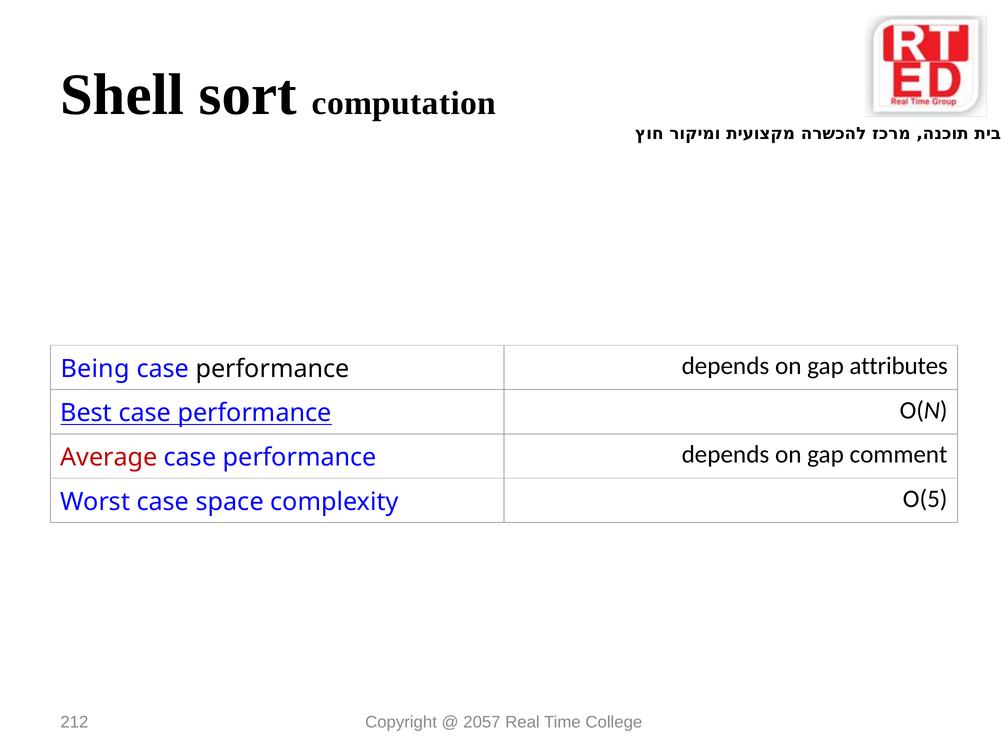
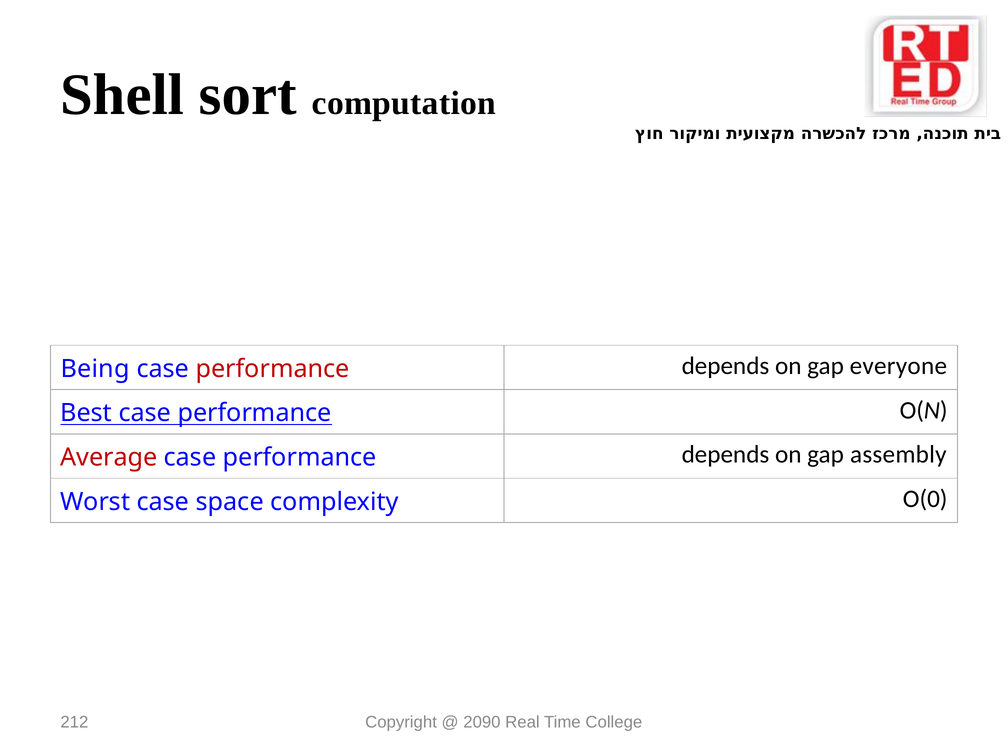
performance at (273, 369) colour: black -> red
attributes: attributes -> everyone
comment: comment -> assembly
O(5: O(5 -> O(0
2057: 2057 -> 2090
